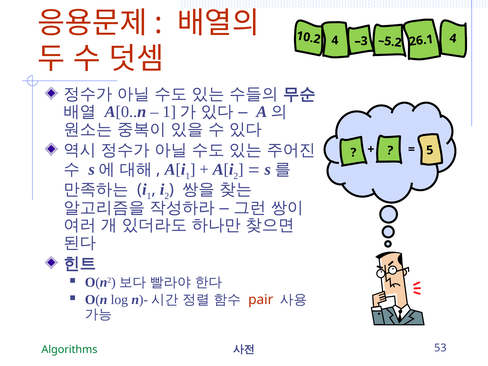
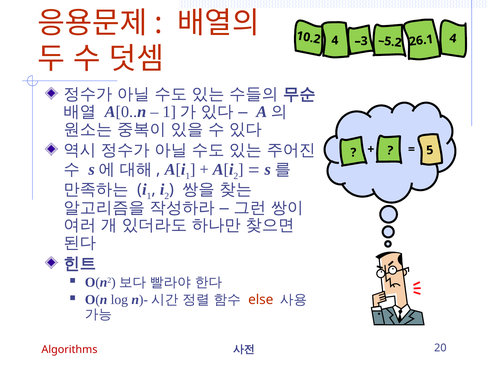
pair: pair -> else
53: 53 -> 20
Algorithms colour: green -> red
